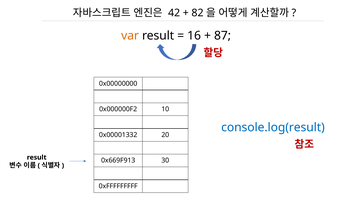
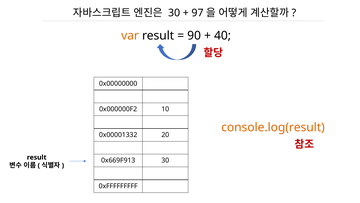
42 at (174, 13): 42 -> 30
82: 82 -> 97
16: 16 -> 90
87: 87 -> 40
console.log(result colour: blue -> orange
